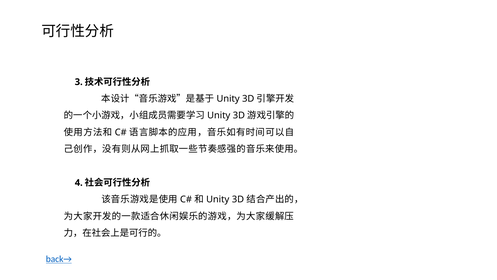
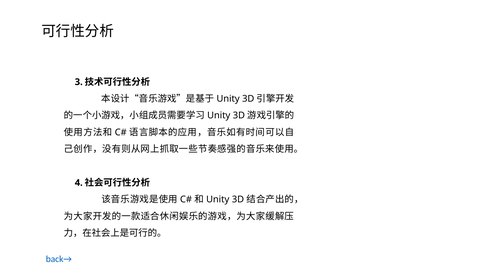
back→ underline: present -> none
